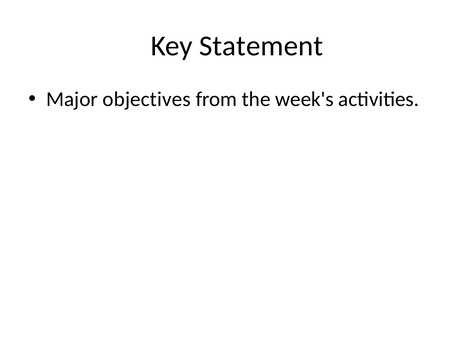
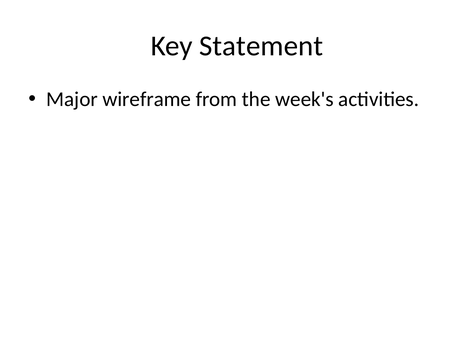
objectives: objectives -> wireframe
